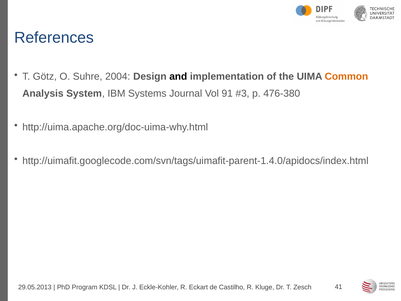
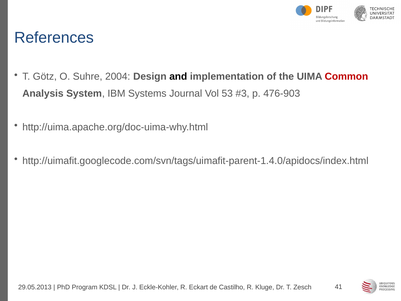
Common colour: orange -> red
91: 91 -> 53
476-380: 476-380 -> 476-903
